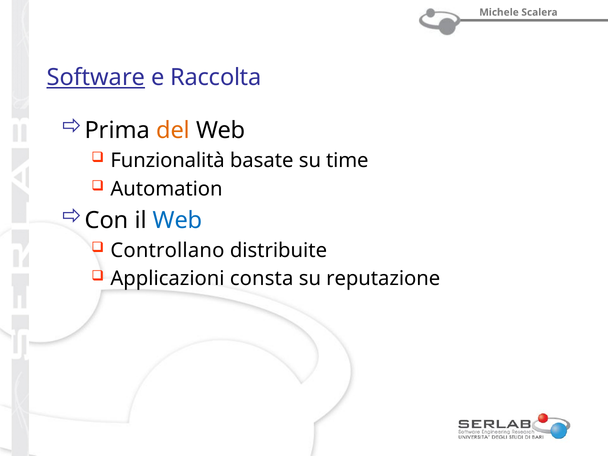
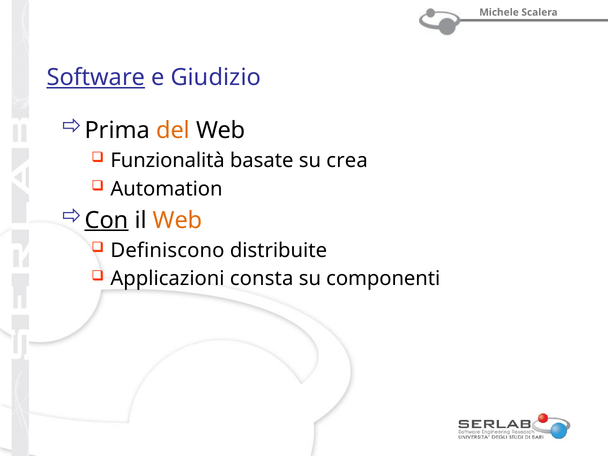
Raccolta: Raccolta -> Giudizio
time: time -> crea
Con underline: none -> present
Web at (178, 220) colour: blue -> orange
Controllano: Controllano -> Definiscono
reputazione: reputazione -> componenti
